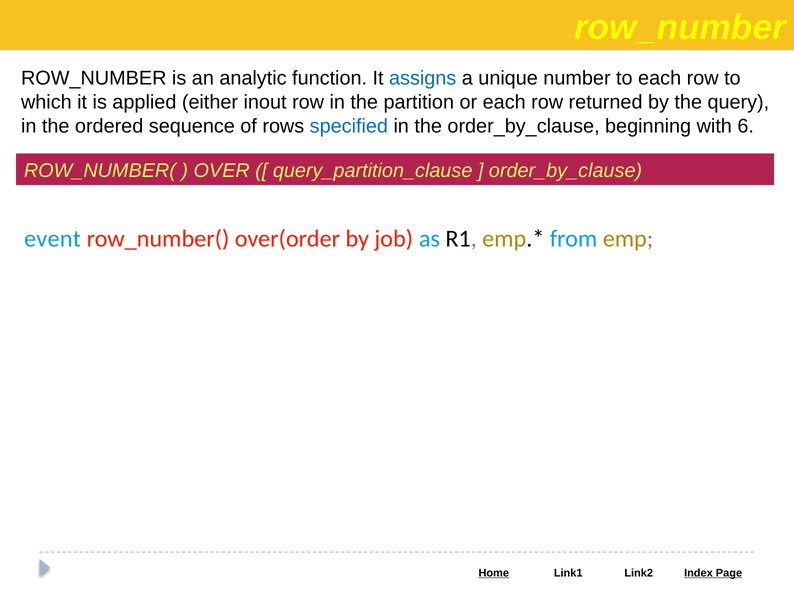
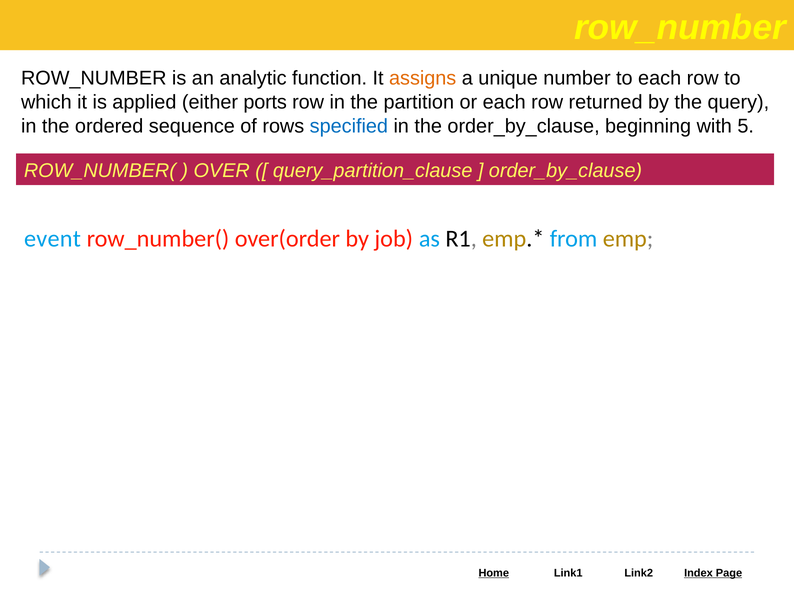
assigns colour: blue -> orange
inout: inout -> ports
6: 6 -> 5
